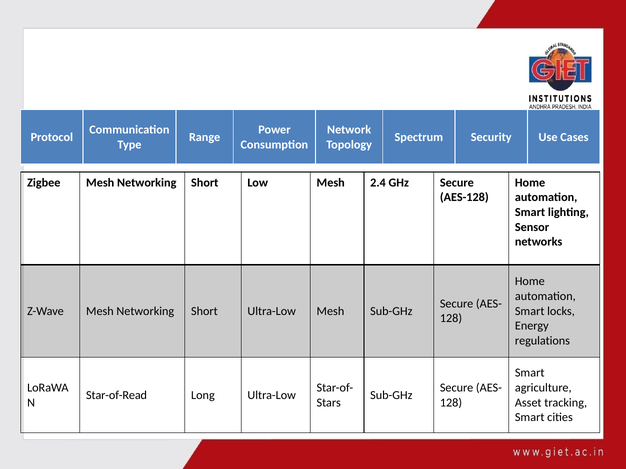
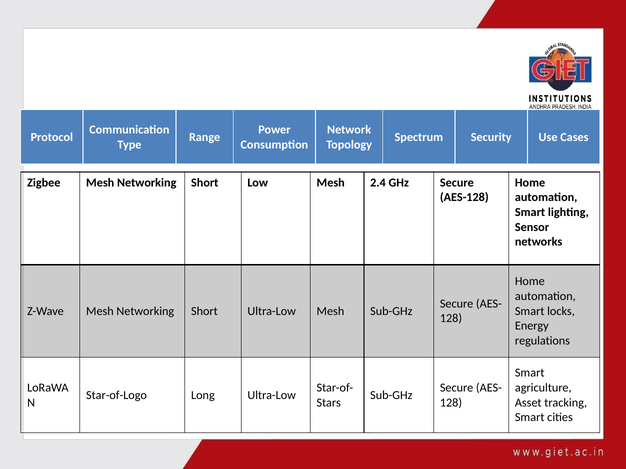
Star-of-Read: Star-of-Read -> Star-of-Logo
